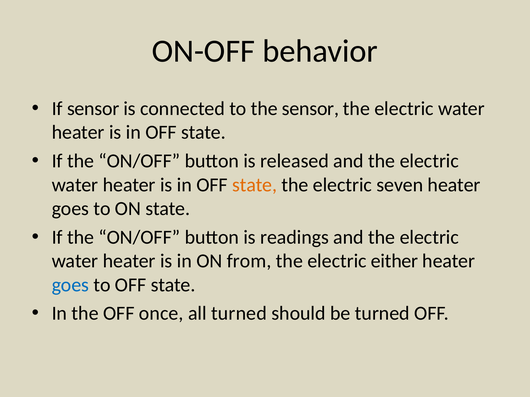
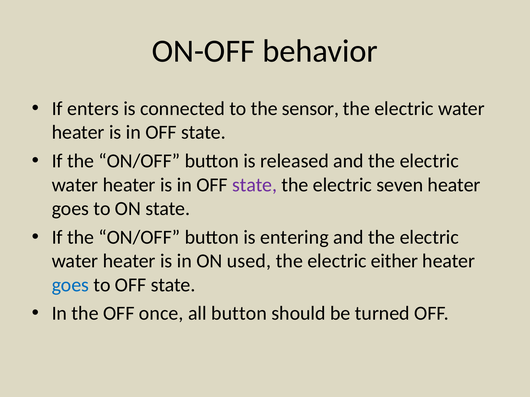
If sensor: sensor -> enters
state at (255, 185) colour: orange -> purple
readings: readings -> entering
from: from -> used
all turned: turned -> button
